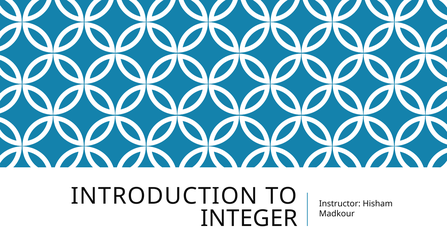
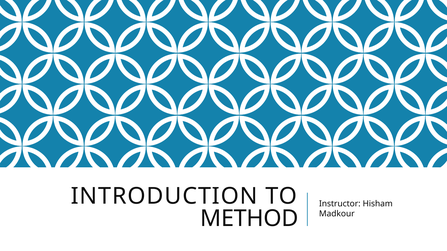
INTEGER: INTEGER -> METHOD
